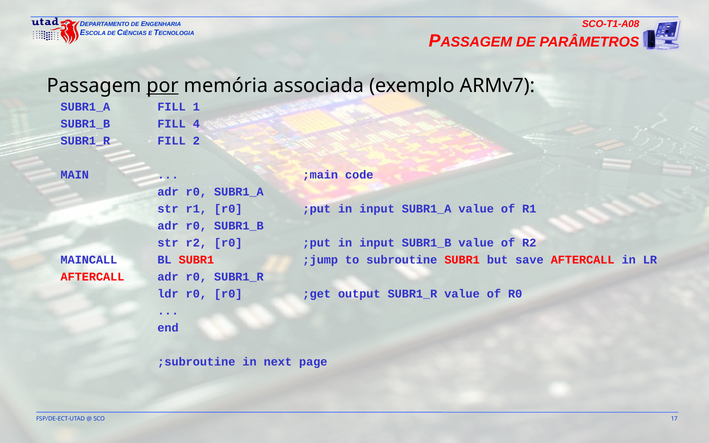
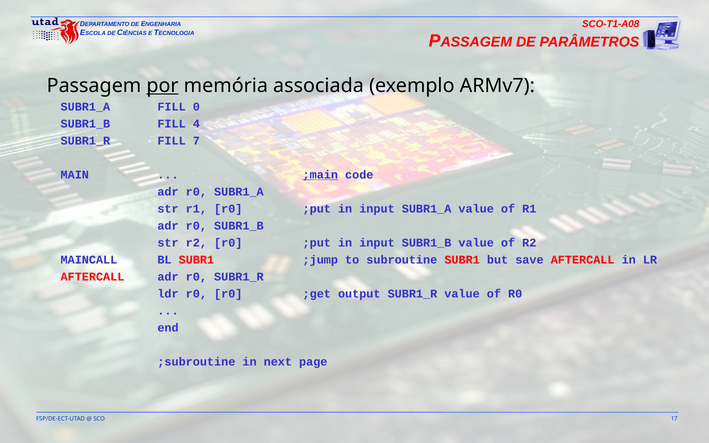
1: 1 -> 0
2: 2 -> 7
;main underline: none -> present
